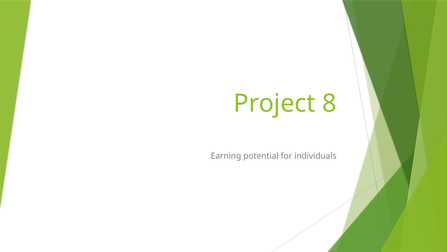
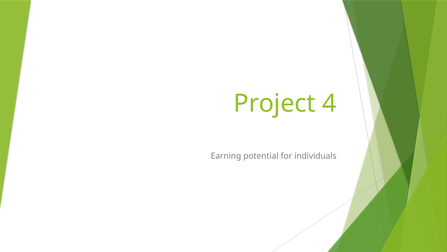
8: 8 -> 4
